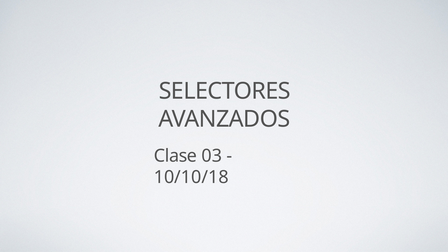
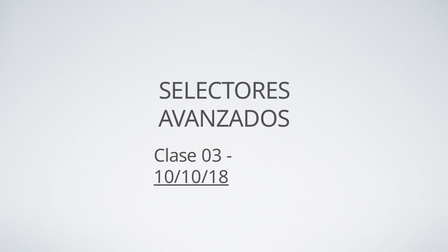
10/10/18 underline: none -> present
